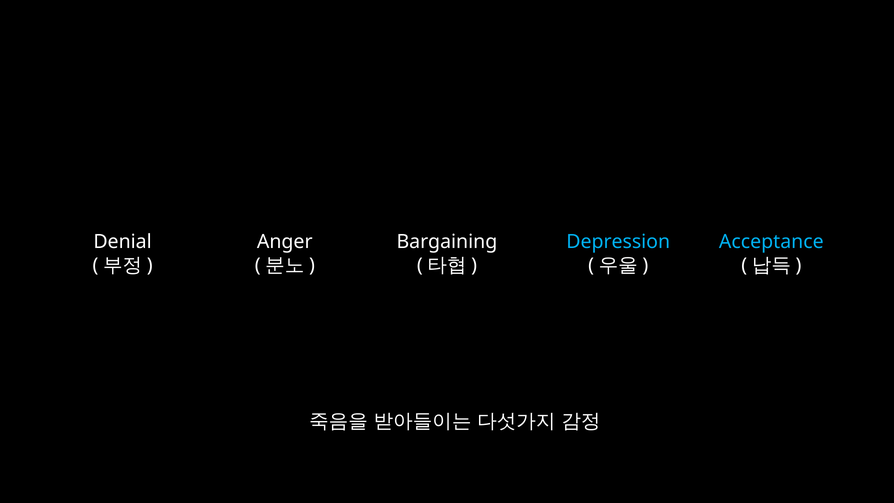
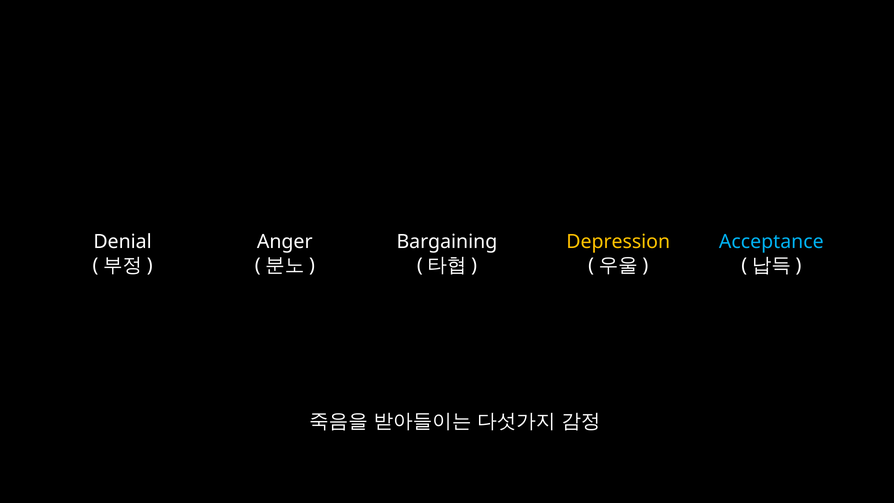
Depression colour: light blue -> yellow
